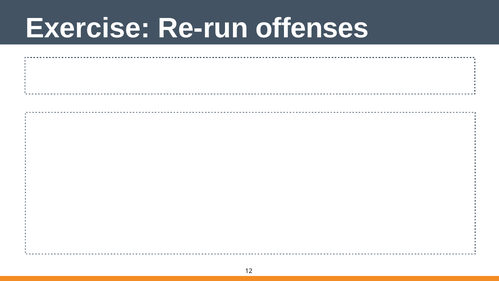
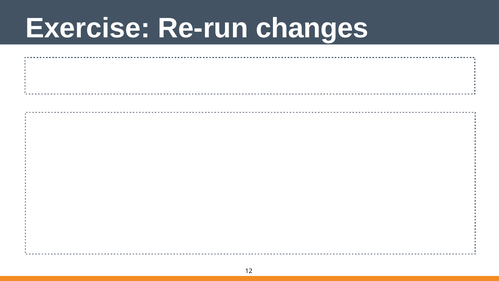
offenses: offenses -> changes
